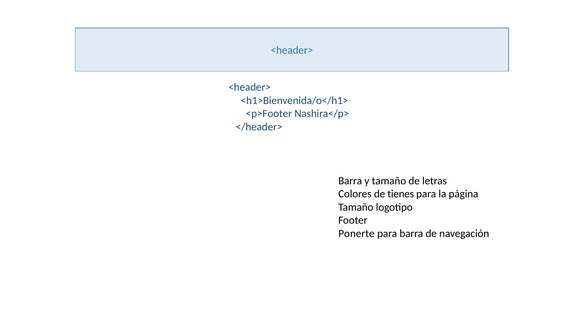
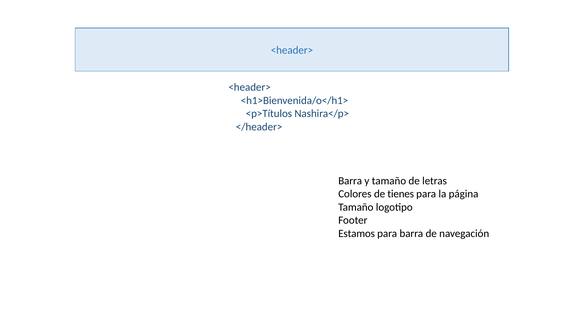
<p>Footer: <p>Footer -> <p>Títulos
Ponerte: Ponerte -> Estamos
